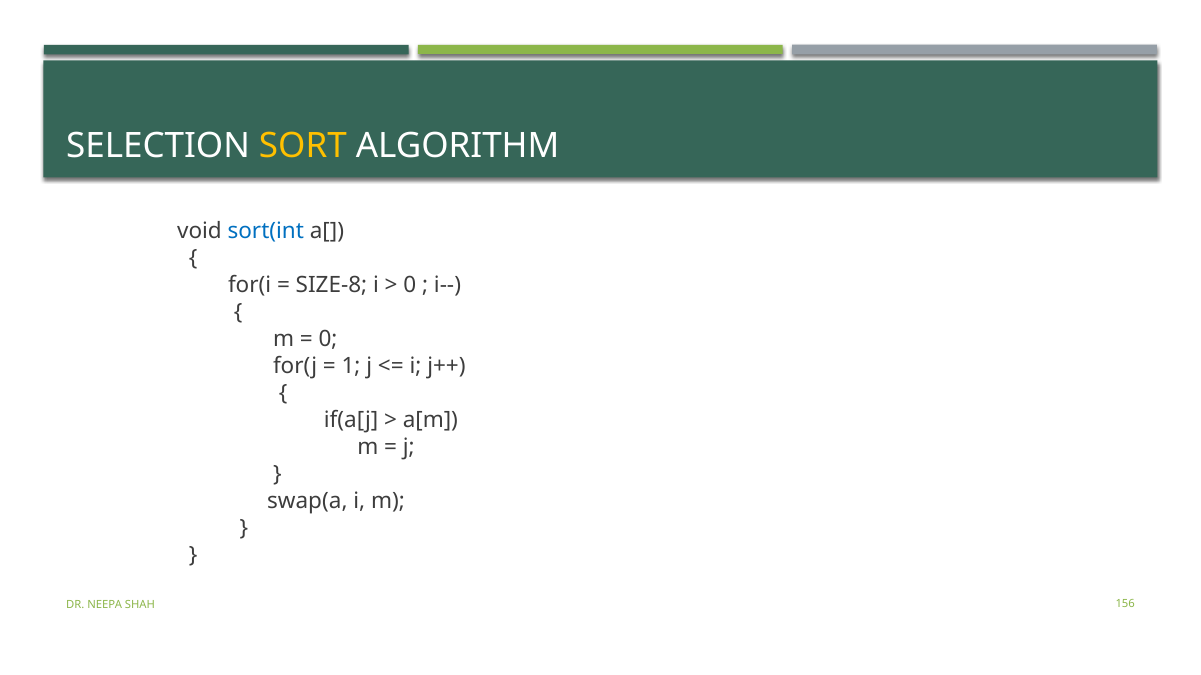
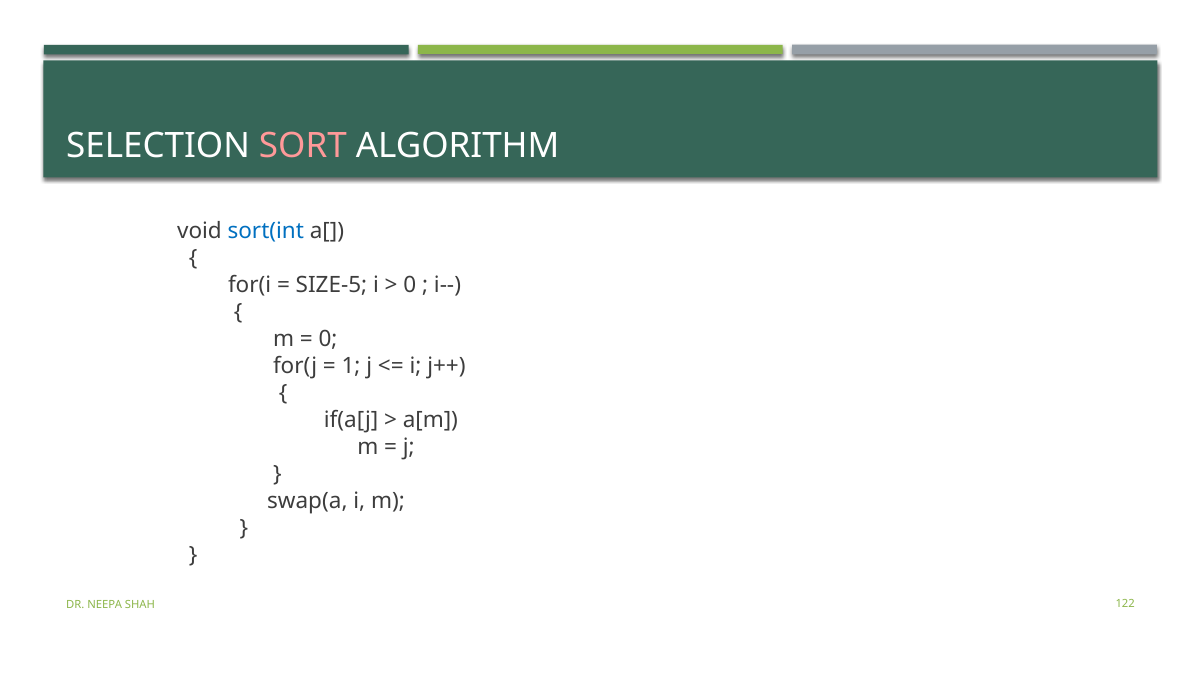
SORT colour: yellow -> pink
SIZE-8: SIZE-8 -> SIZE-5
156: 156 -> 122
